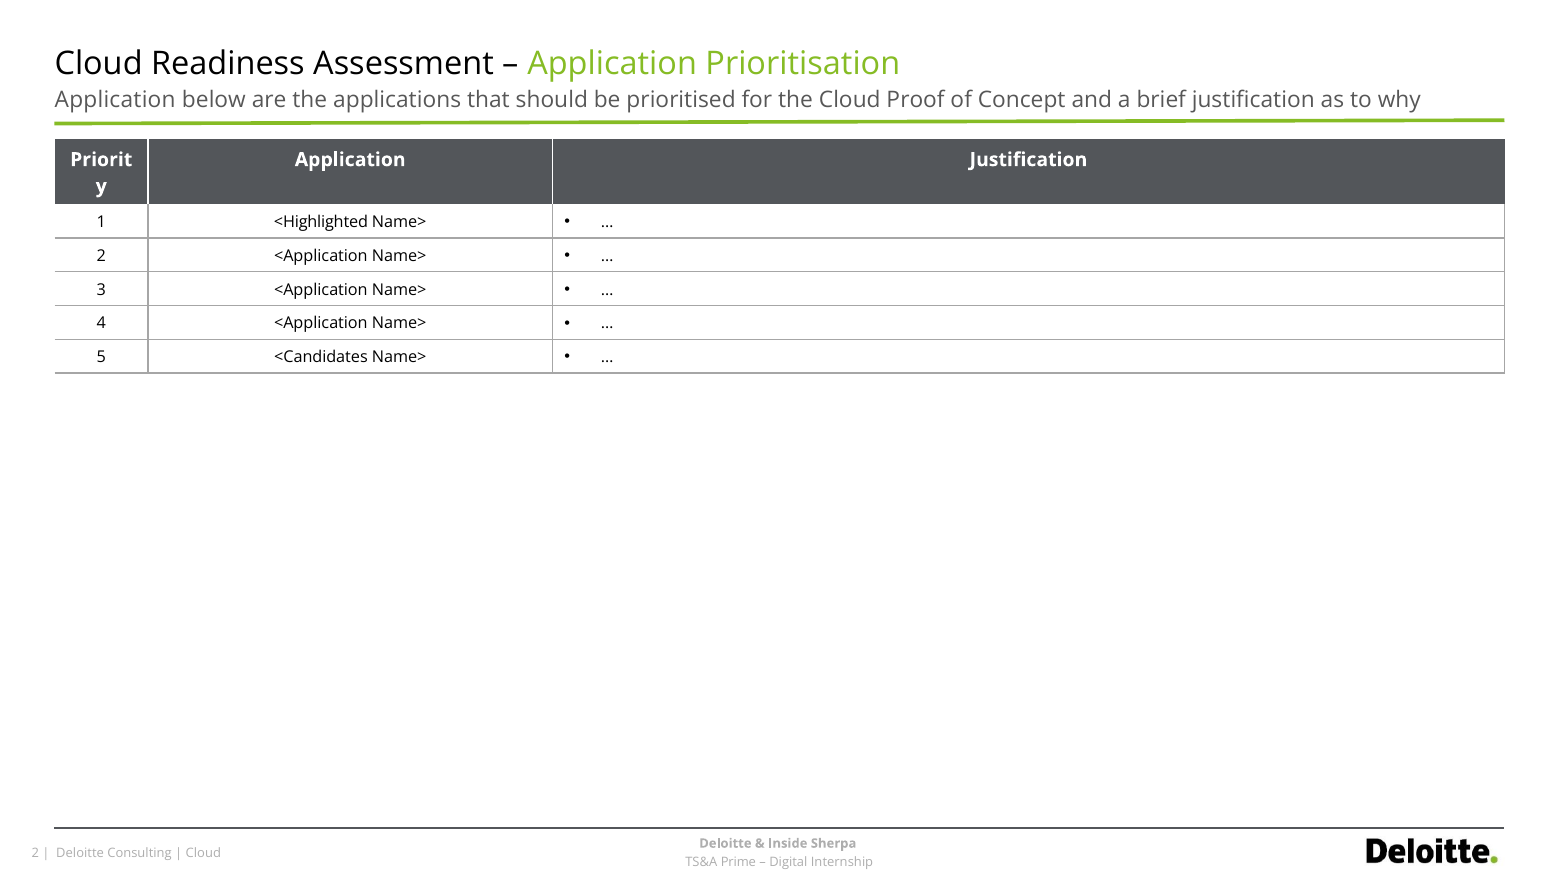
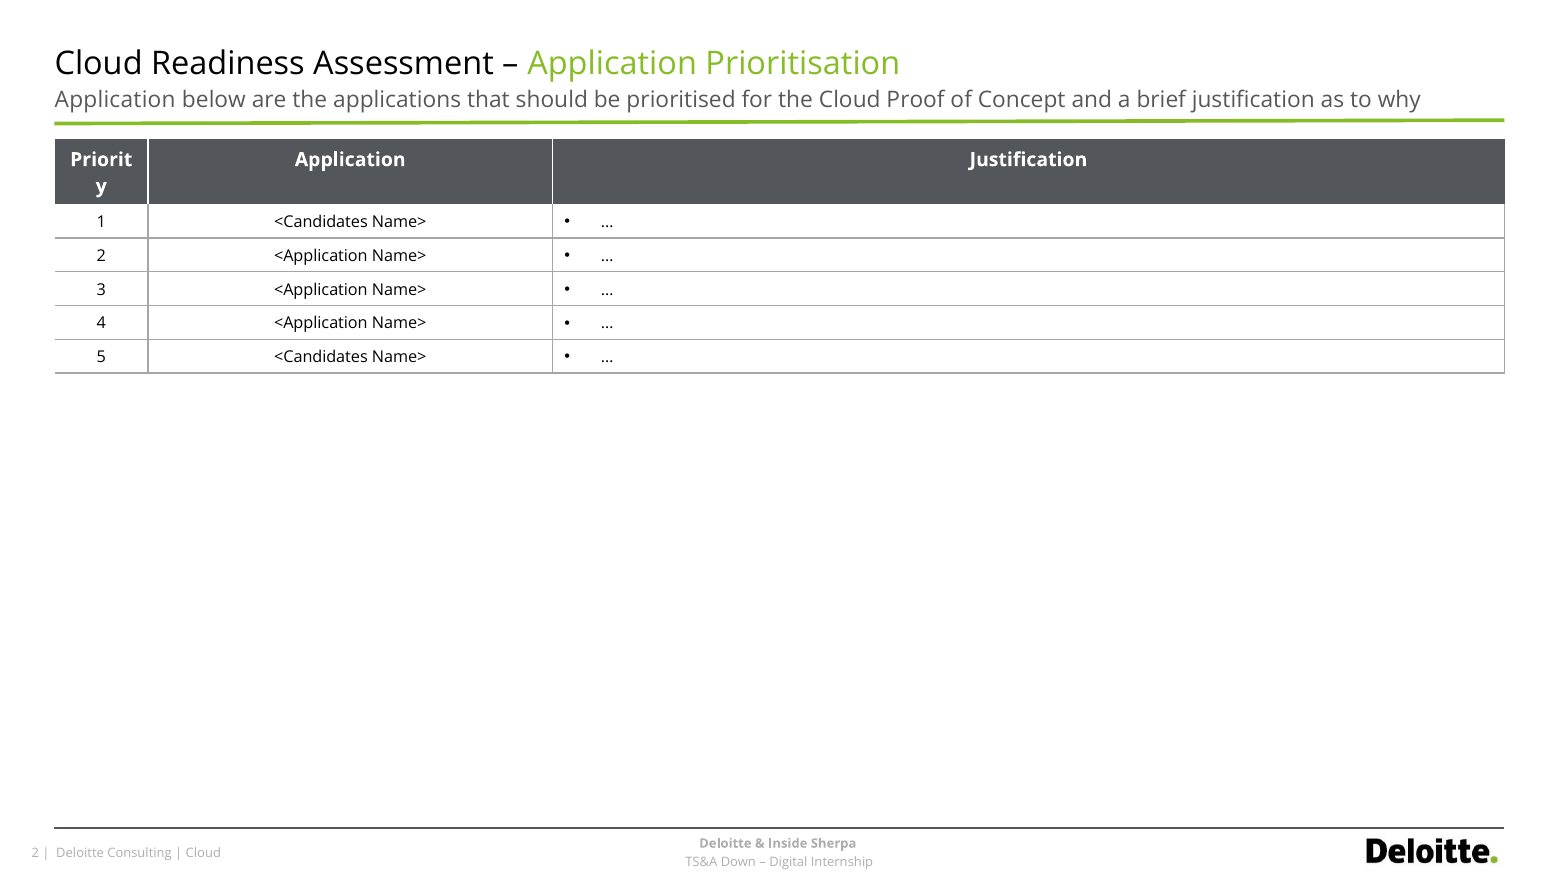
1 <Highlighted: <Highlighted -> <Candidates
Prime: Prime -> Down
